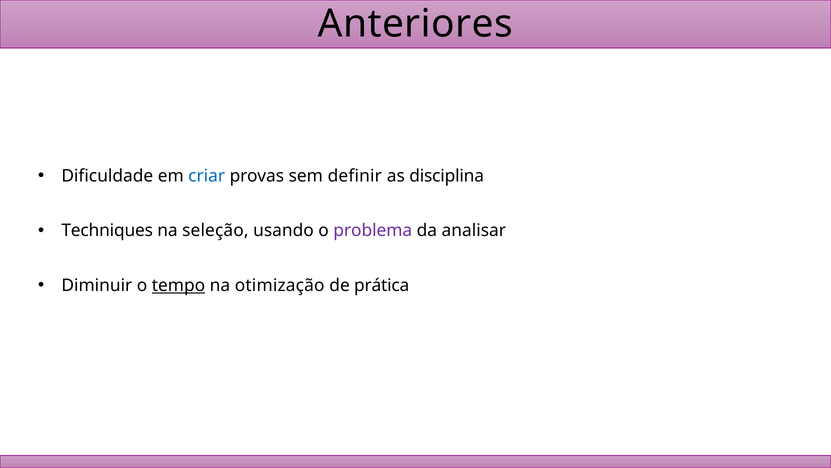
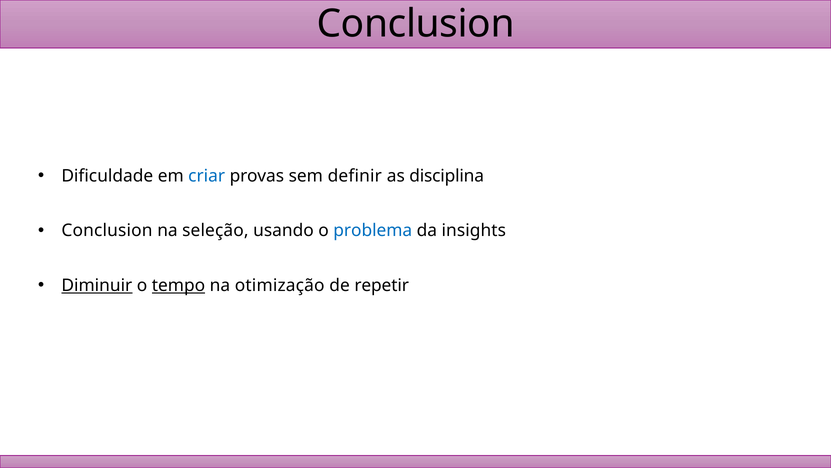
Anteriores at (415, 24): Anteriores -> Conclusion
Techniques at (107, 230): Techniques -> Conclusion
problema colour: purple -> blue
analisar: analisar -> insights
Diminuir underline: none -> present
prática: prática -> repetir
